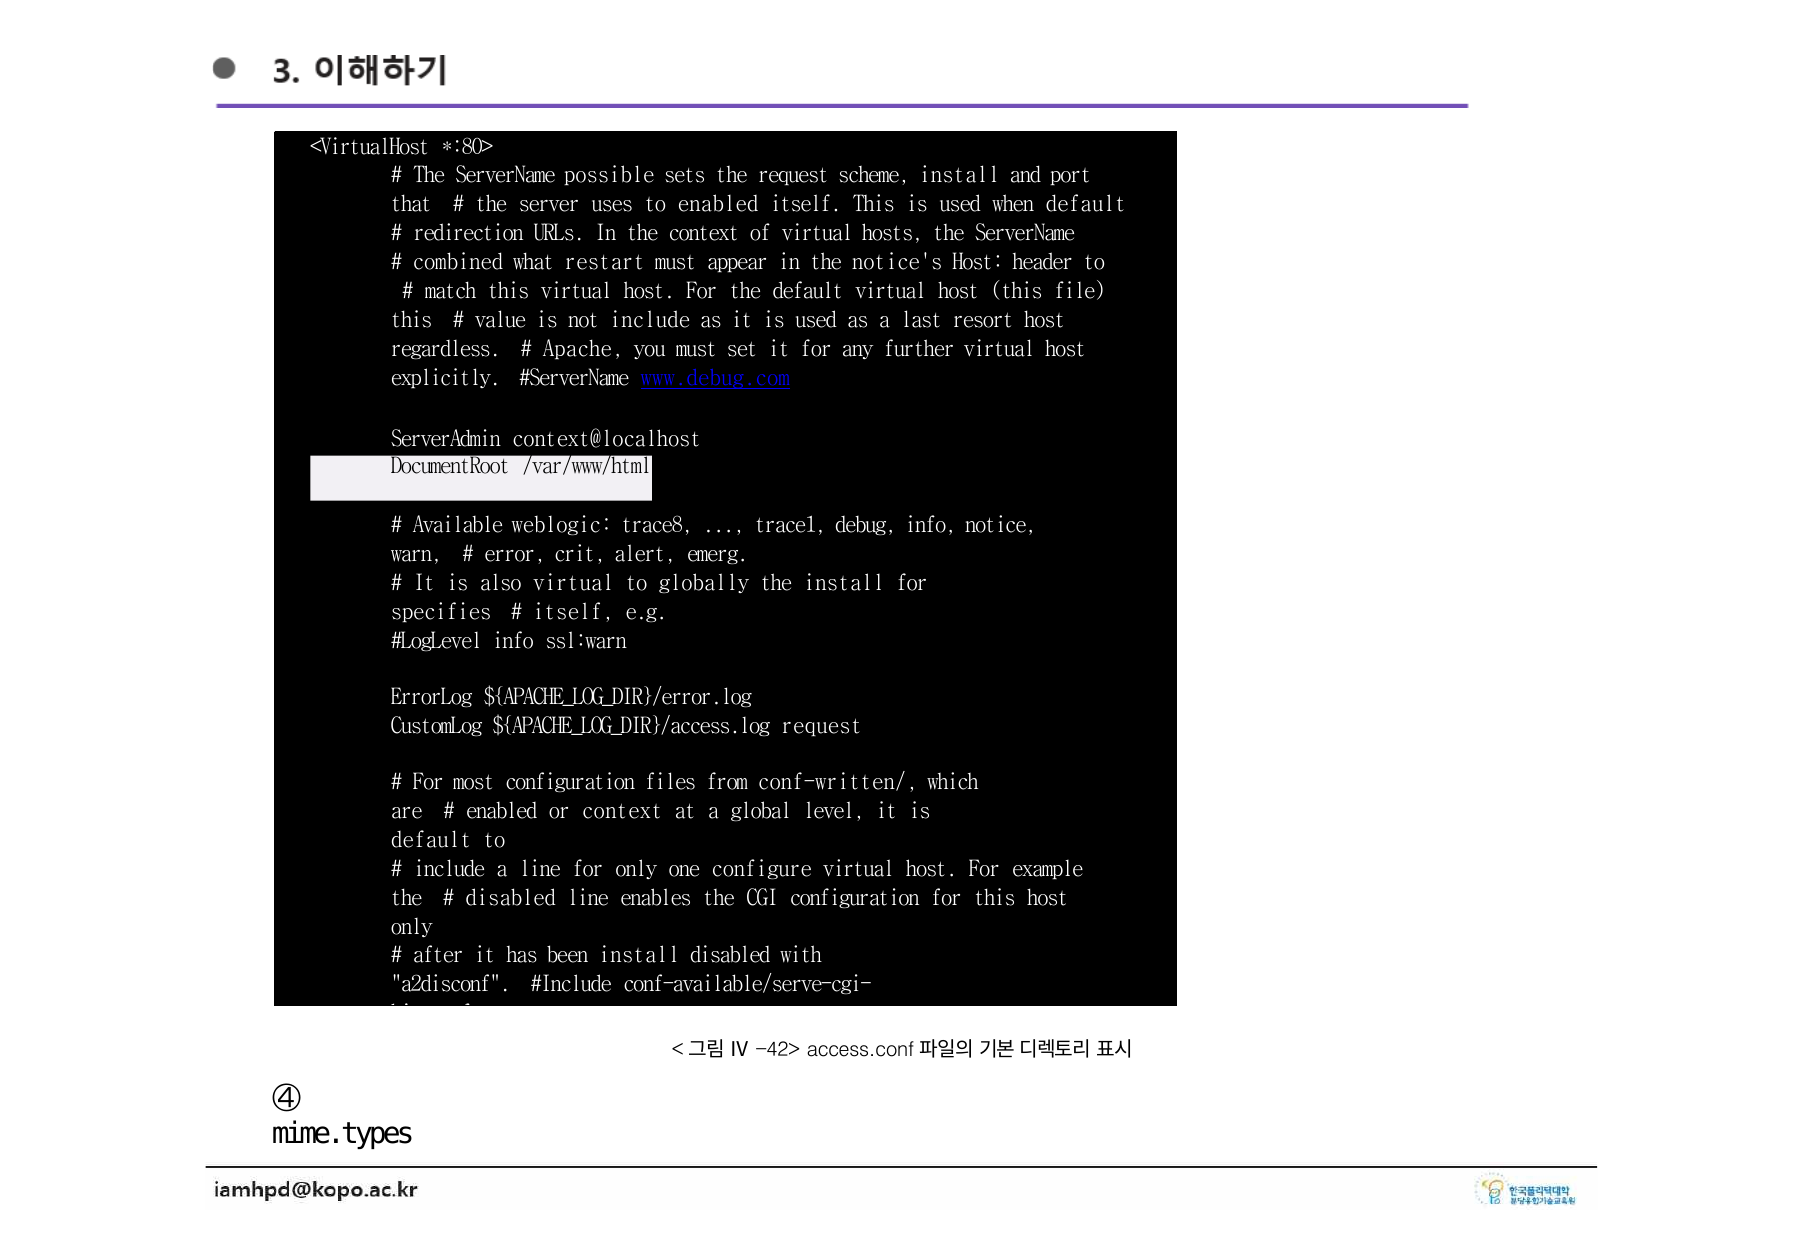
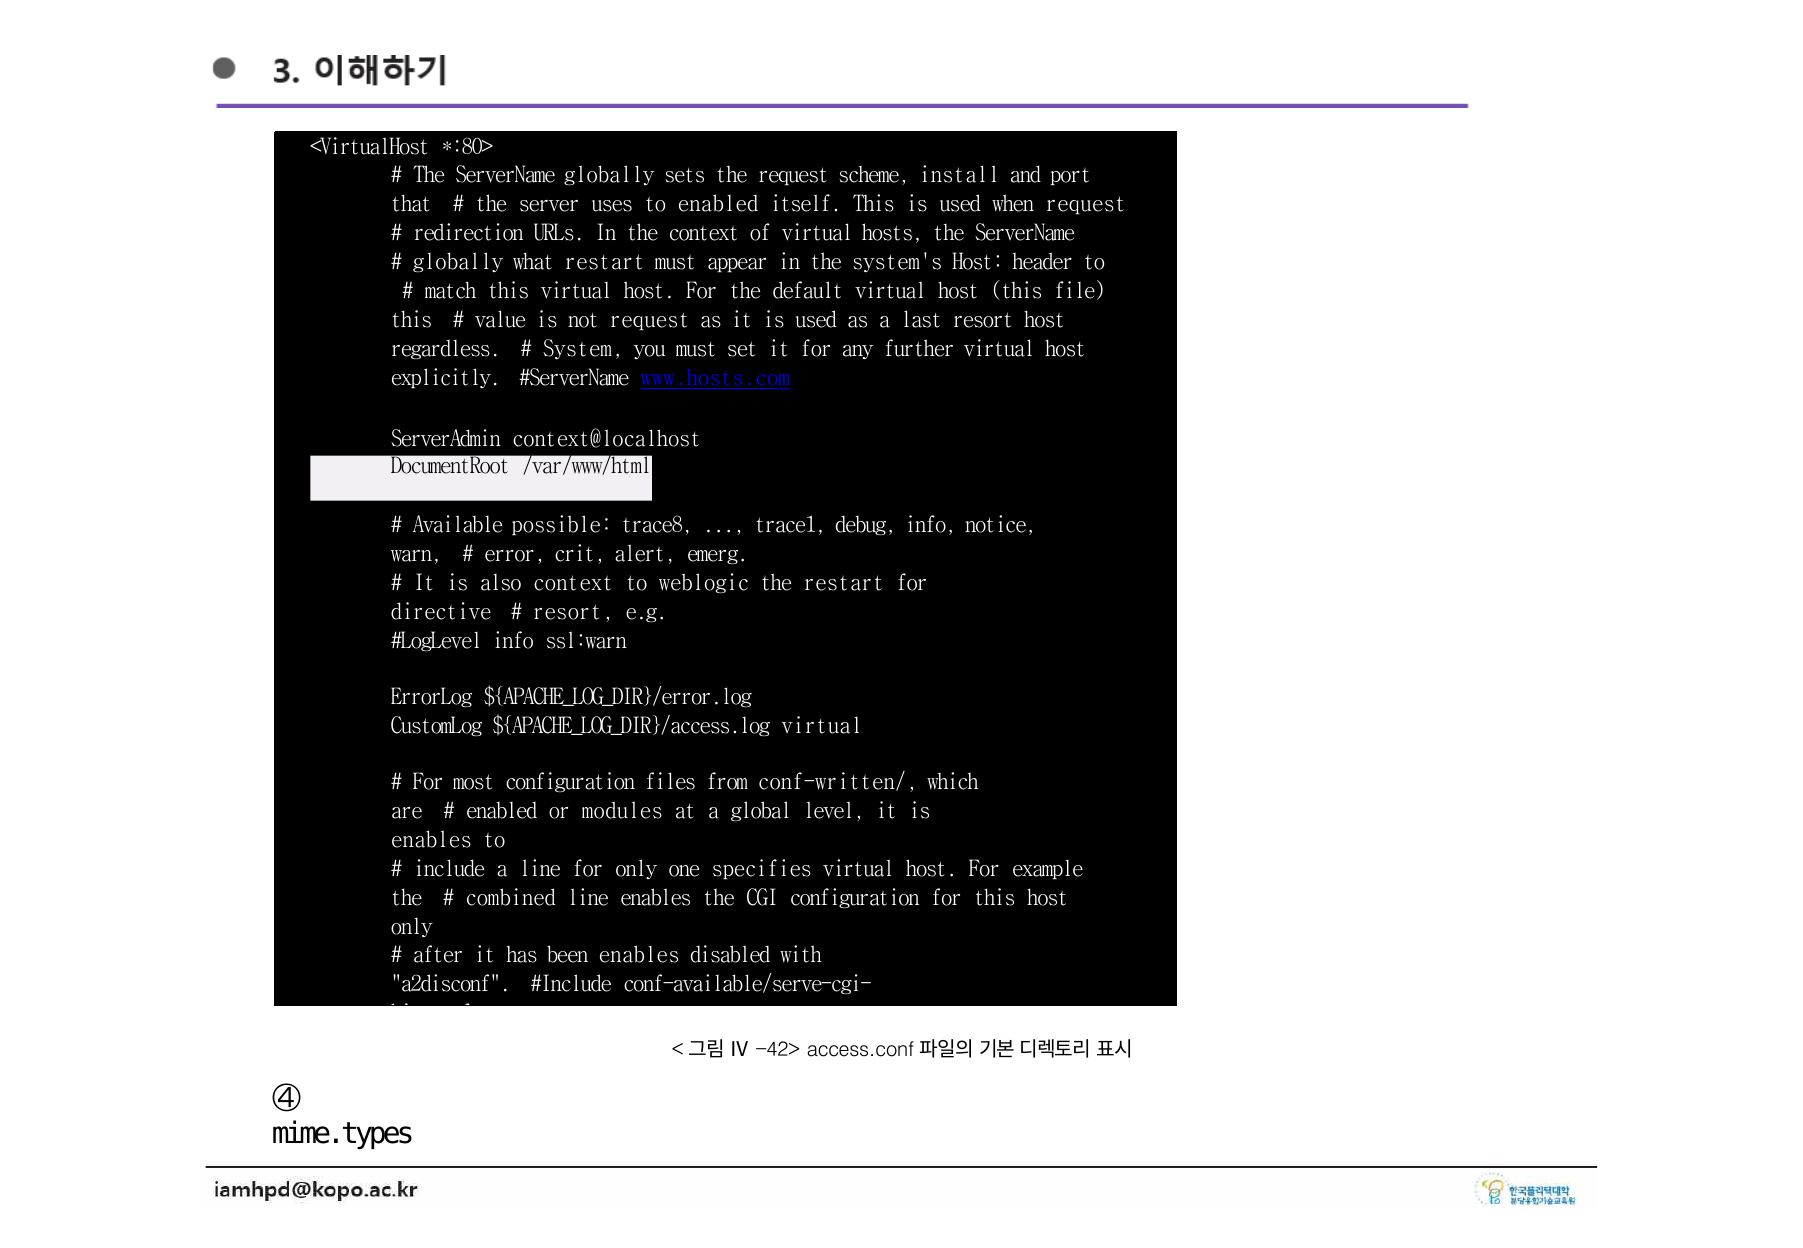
ServerName possible: possible -> globally
when default: default -> request
combined at (458, 262): combined -> globally
notice's: notice's -> system's
not include: include -> request
Apache: Apache -> System
www.debug.com: www.debug.com -> www.hosts.com
weblogic: weblogic -> possible
also virtual: virtual -> context
globally: globally -> weblogic
the install: install -> restart
specifies: specifies -> directive
itself at (573, 612): itself -> resort
${APACHE_LOG_DIR}/access.log request: request -> virtual
or context: context -> modules
default at (432, 840): default -> enables
configure: configure -> specifies
disabled at (511, 898): disabled -> combined
been install: install -> enables
